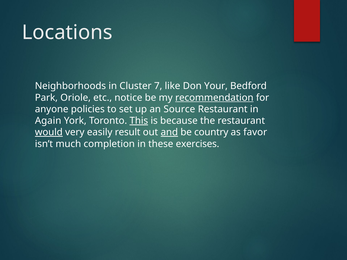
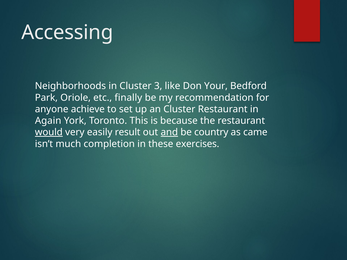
Locations: Locations -> Accessing
7: 7 -> 3
notice: notice -> finally
recommendation underline: present -> none
policies: policies -> achieve
an Source: Source -> Cluster
This underline: present -> none
favor: favor -> came
